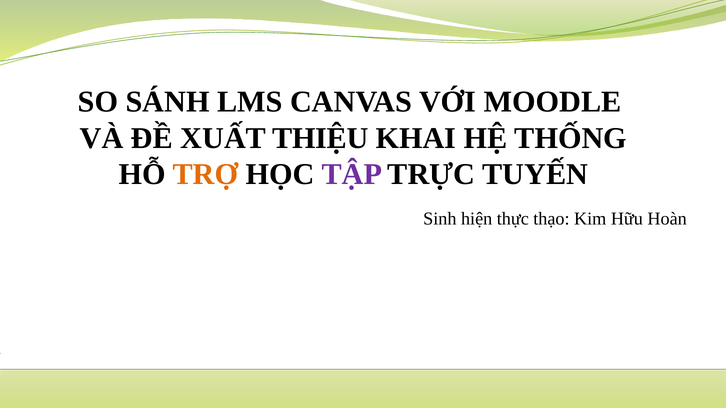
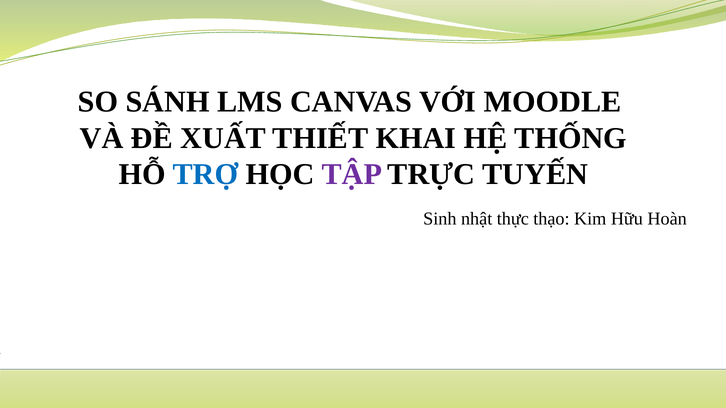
THIỆU: THIỆU -> THIẾT
TRỢ colour: orange -> blue
hiện: hiện -> nhật
